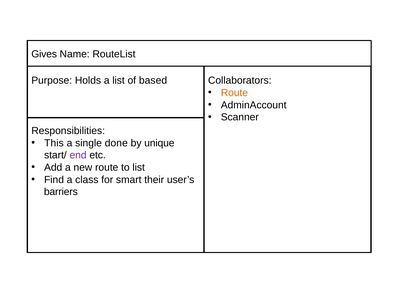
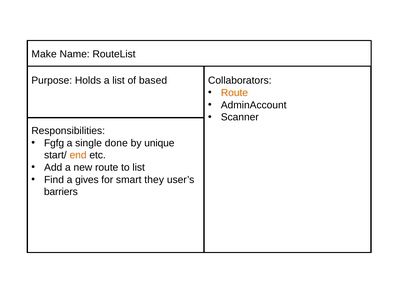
Gives: Gives -> Make
This at (54, 143): This -> Fgfg
end colour: purple -> orange
class: class -> gives
their: their -> they
